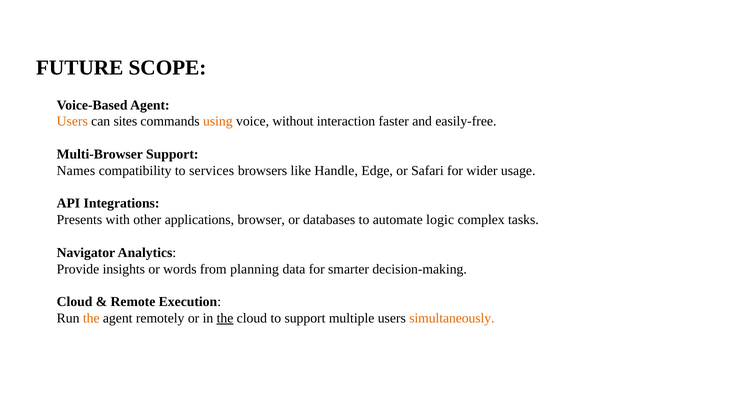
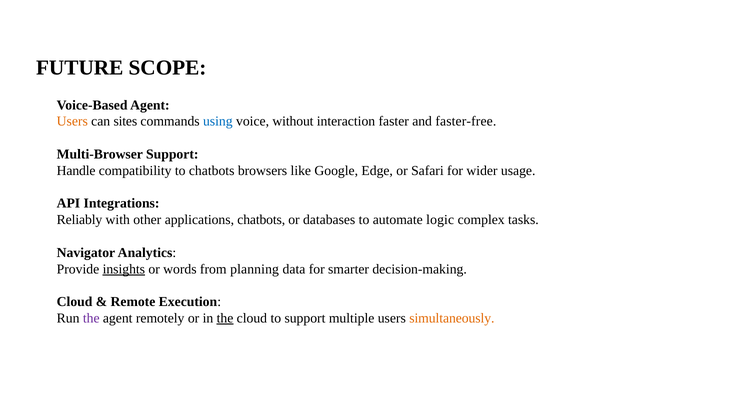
using colour: orange -> blue
easily-free: easily-free -> faster-free
Names: Names -> Handle
to services: services -> chatbots
Handle: Handle -> Google
Presents: Presents -> Reliably
applications browser: browser -> chatbots
insights underline: none -> present
the at (91, 318) colour: orange -> purple
